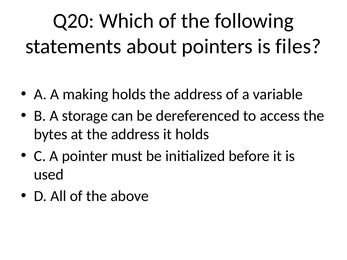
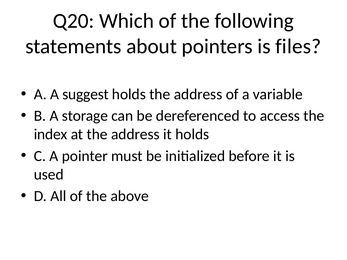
making: making -> suggest
bytes: bytes -> index
